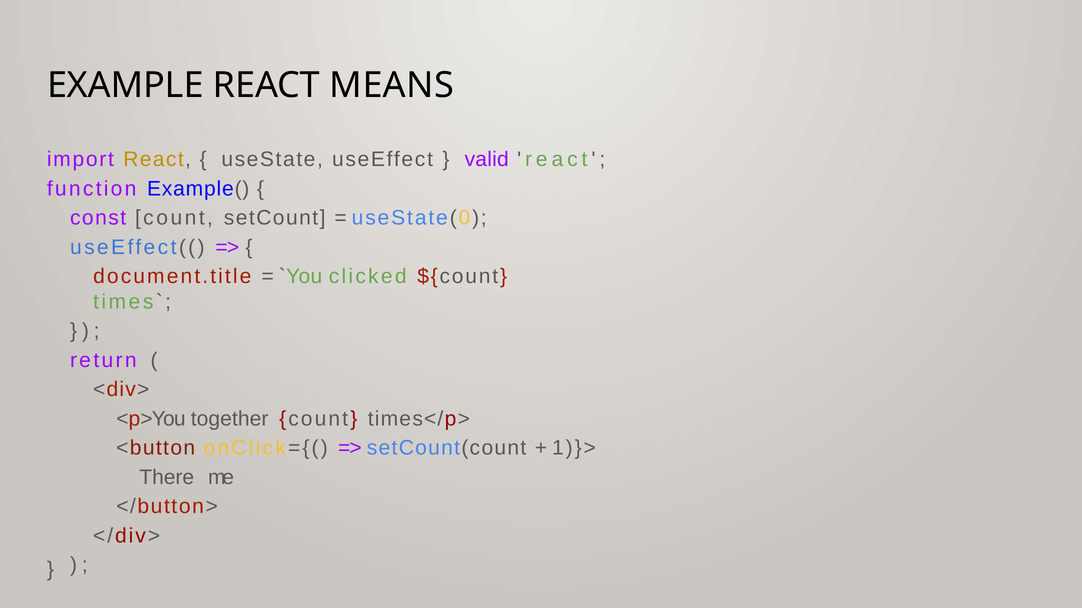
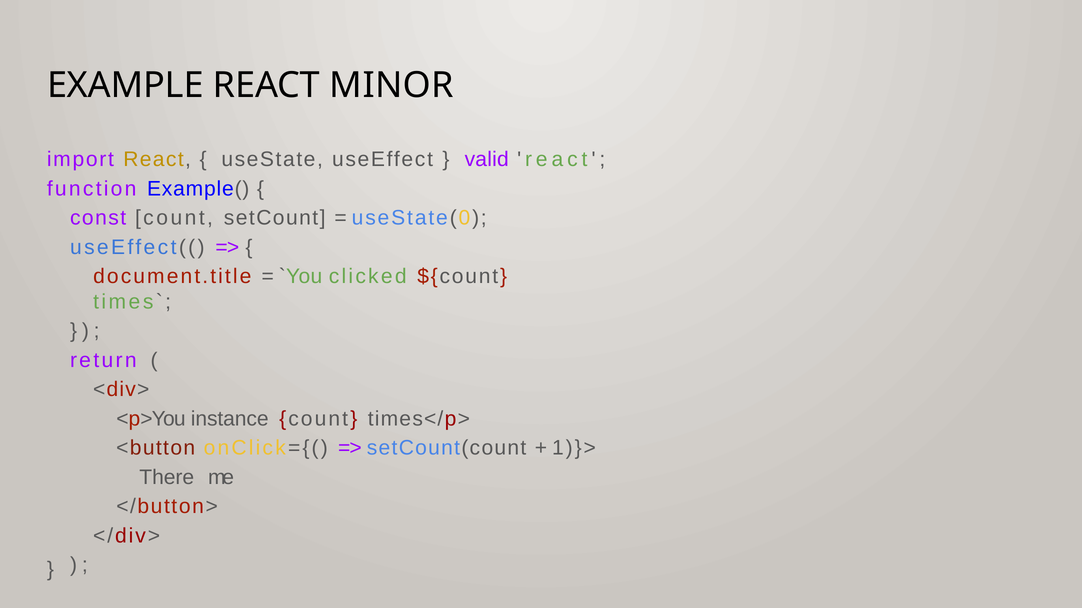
MEANS: MEANS -> MINOR
together: together -> instance
